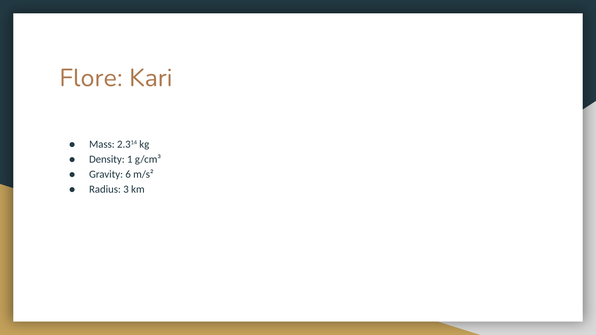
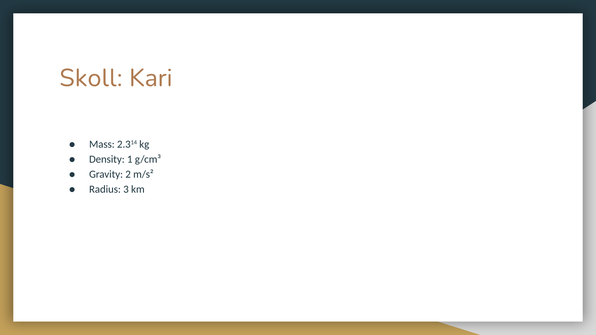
Flore: Flore -> Skoll
6: 6 -> 2
